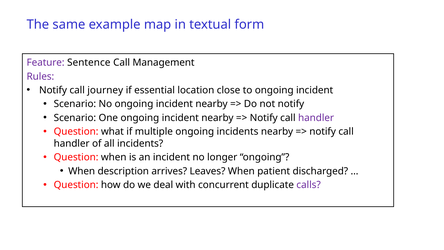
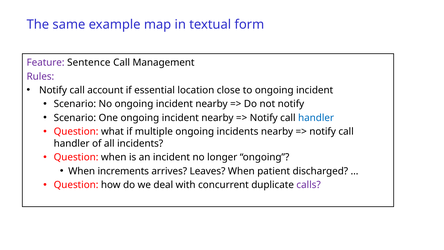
journey: journey -> account
handler at (316, 118) colour: purple -> blue
description: description -> increments
